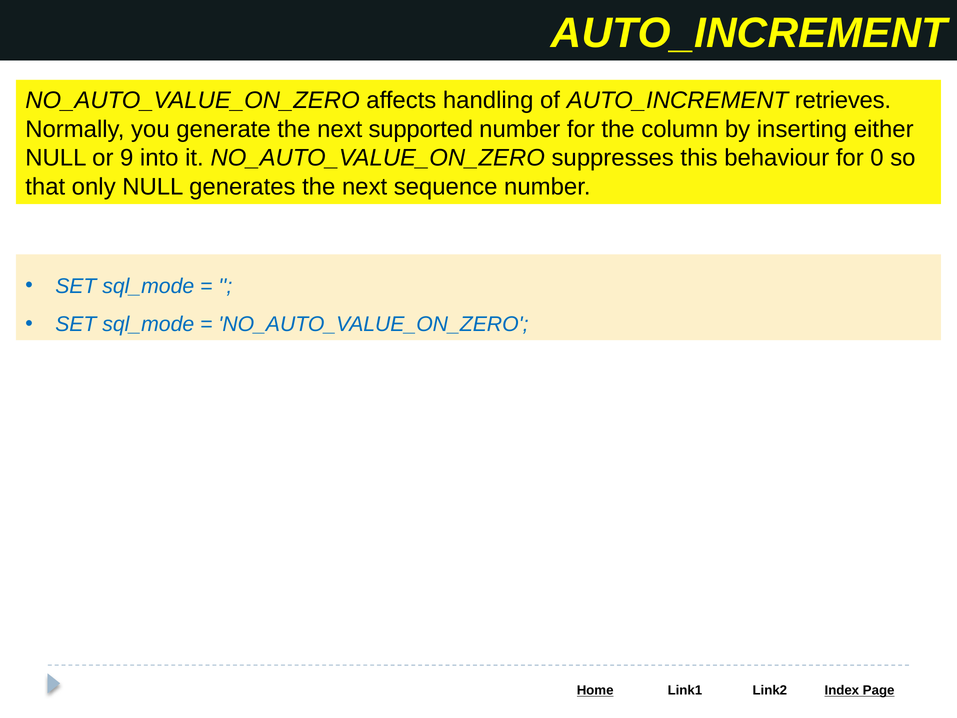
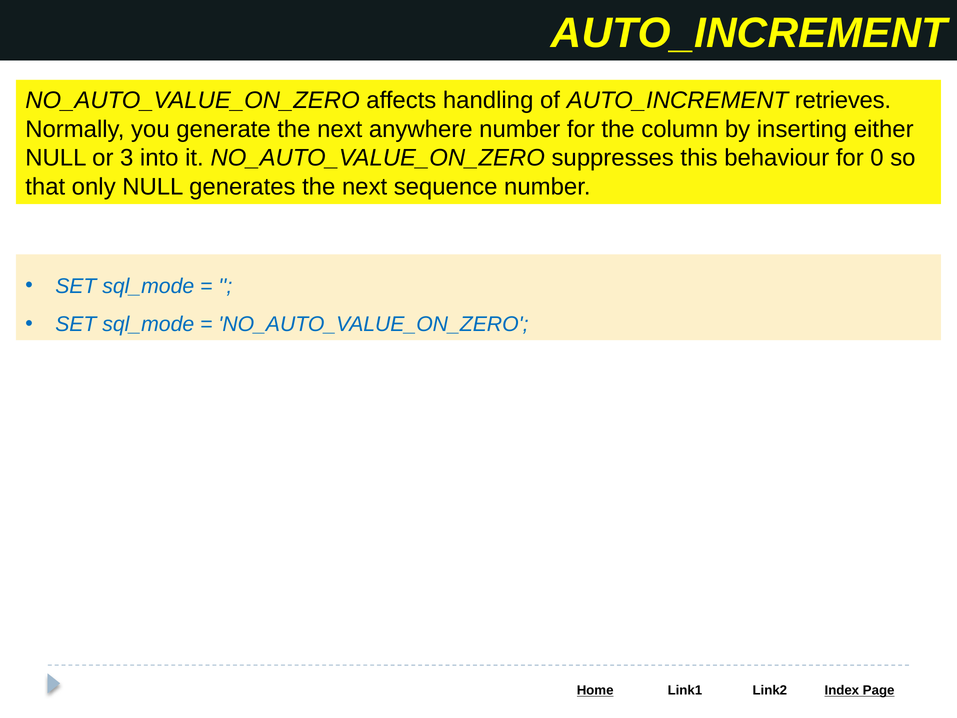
supported: supported -> anywhere
9: 9 -> 3
